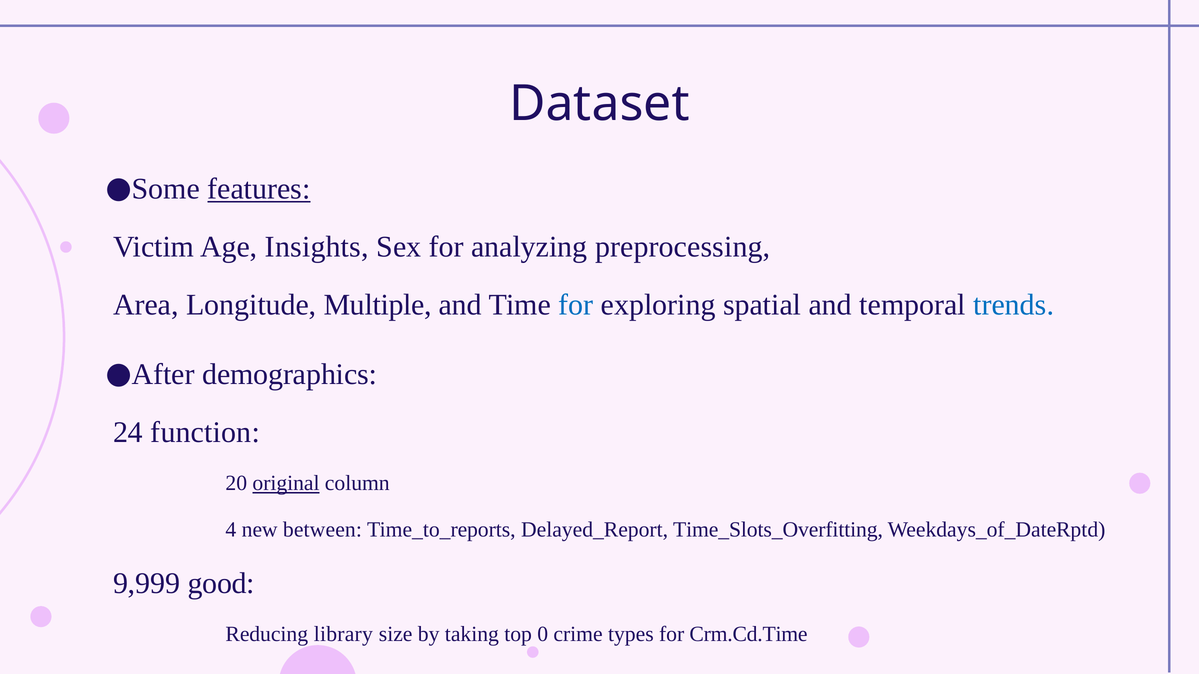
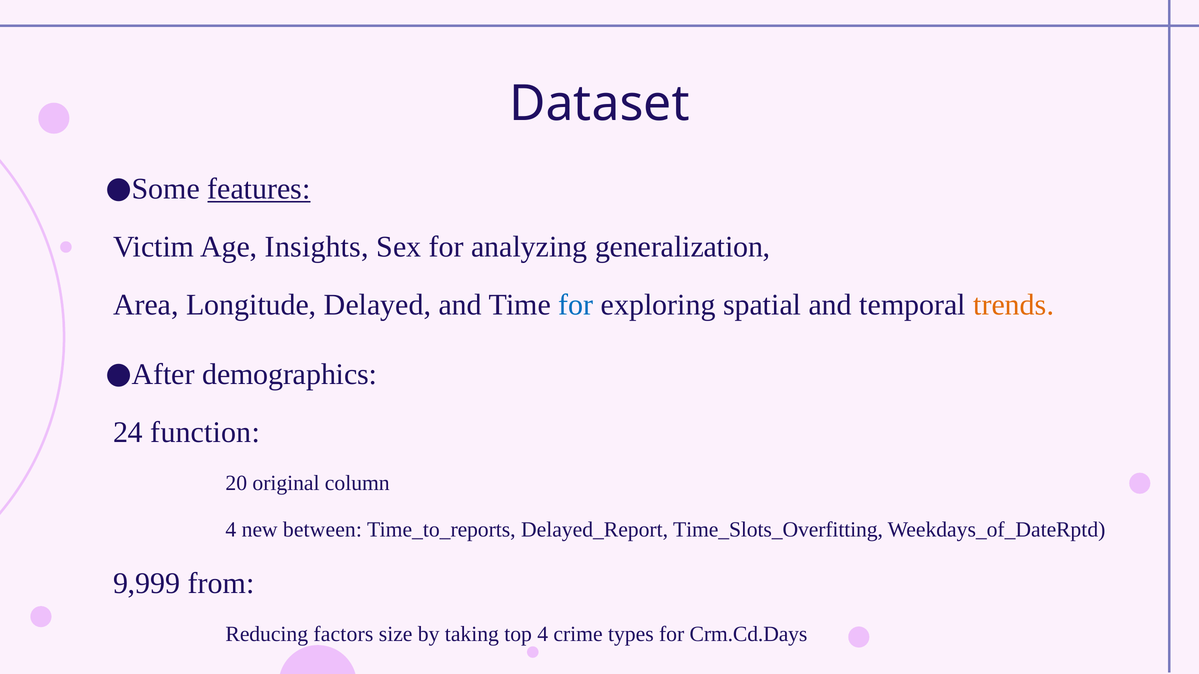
preprocessing: preprocessing -> generalization
Multiple: Multiple -> Delayed
trends colour: blue -> orange
original underline: present -> none
good: good -> from
library: library -> factors
top 0: 0 -> 4
Crm.Cd.Time: Crm.Cd.Time -> Crm.Cd.Days
